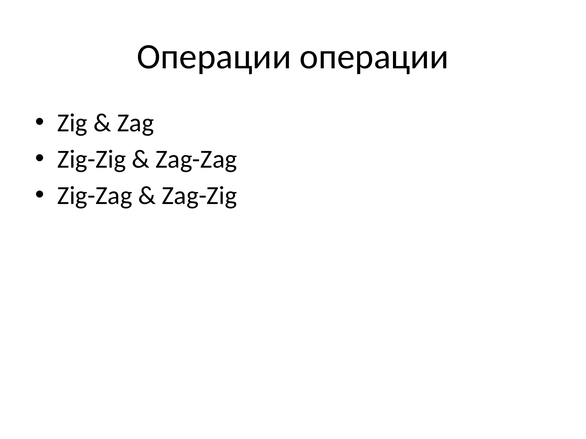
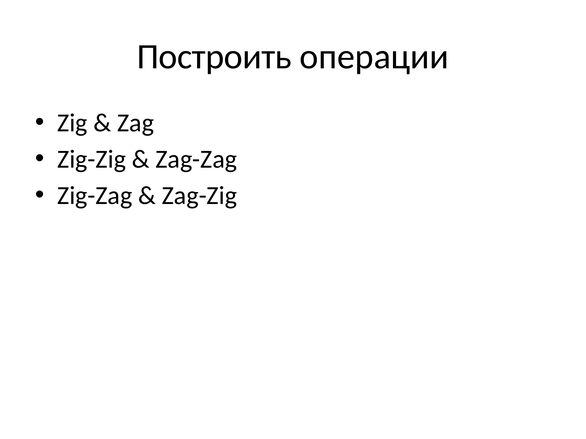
Операции at (214, 57): Операции -> Построить
